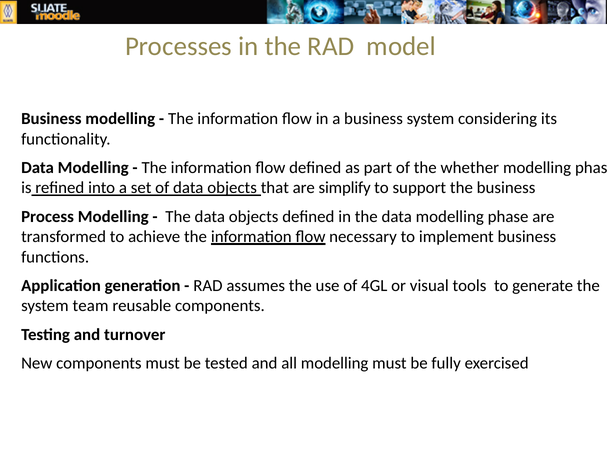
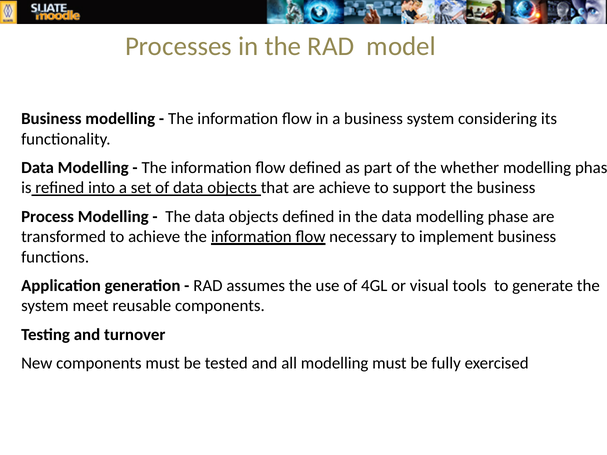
are simplify: simplify -> achieve
team: team -> meet
